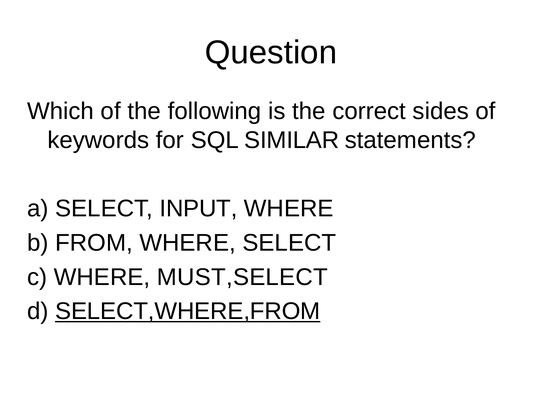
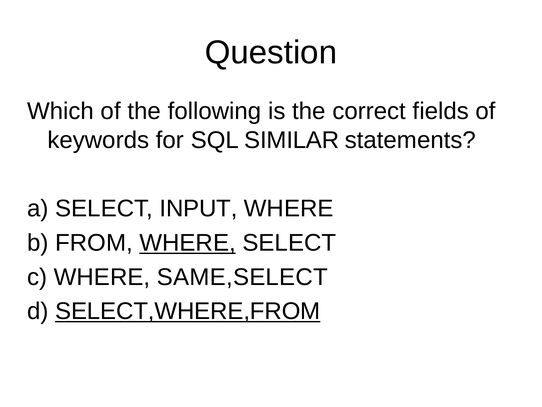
sides: sides -> fields
WHERE at (188, 243) underline: none -> present
MUST,SELECT: MUST,SELECT -> SAME,SELECT
